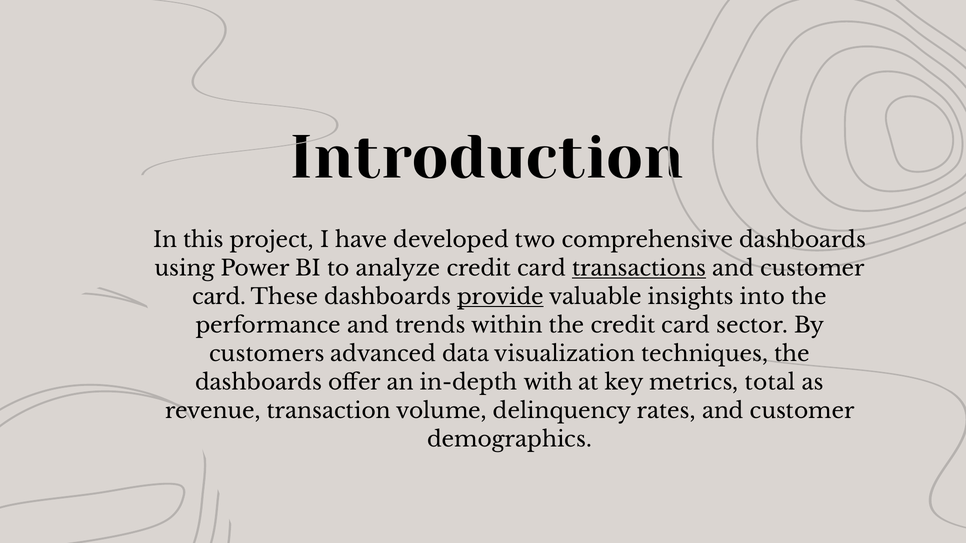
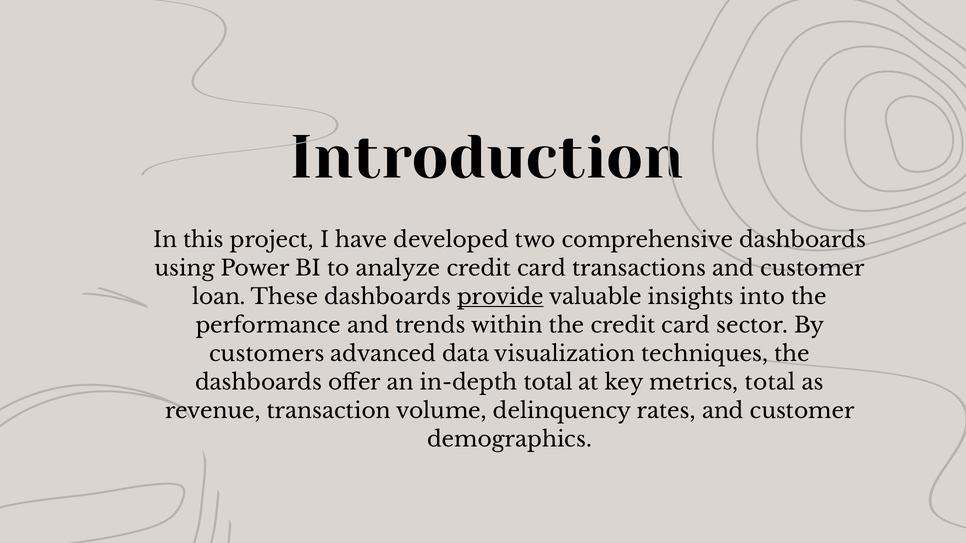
transactions underline: present -> none
card at (219, 297): card -> loan
in-depth with: with -> total
